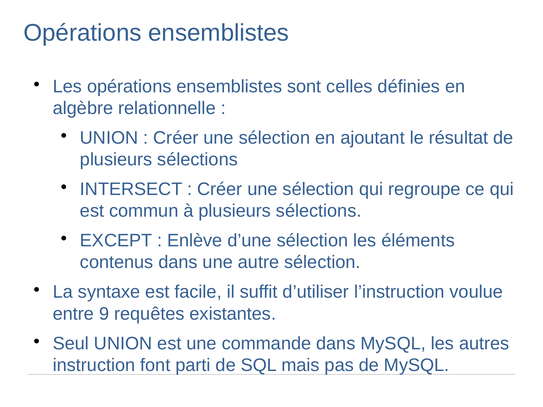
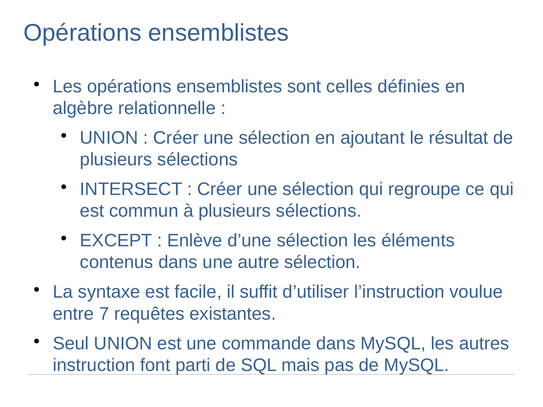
9: 9 -> 7
